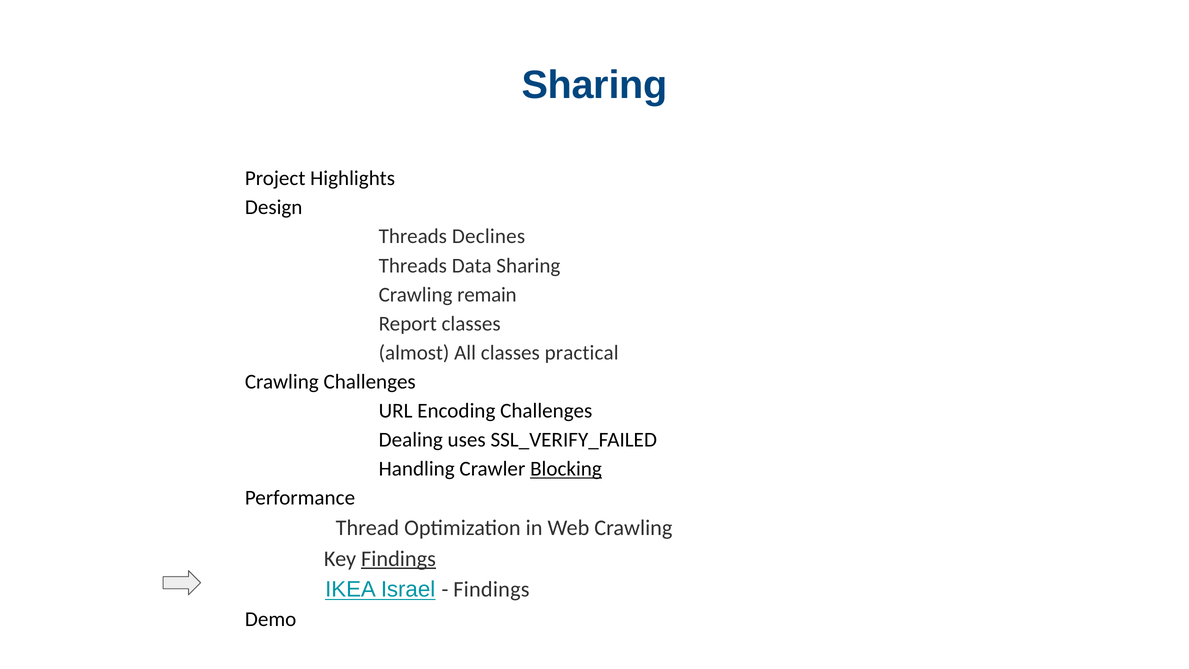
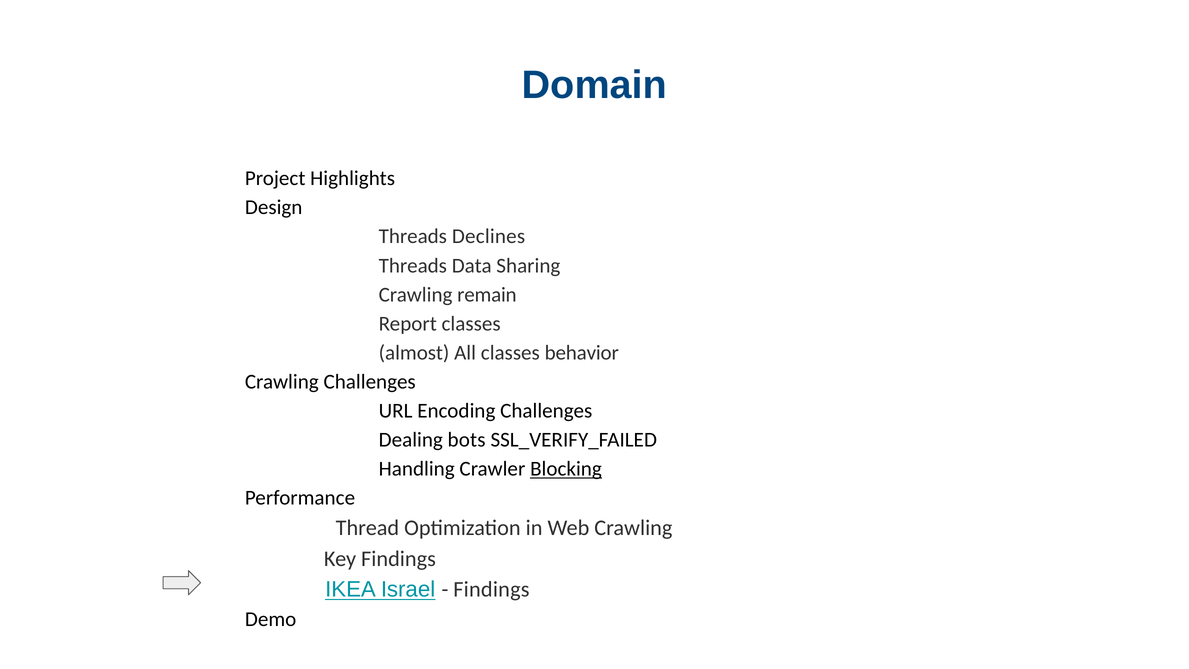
Sharing at (595, 85): Sharing -> Domain
practical: practical -> behavior
uses: uses -> bots
Findings at (398, 559) underline: present -> none
